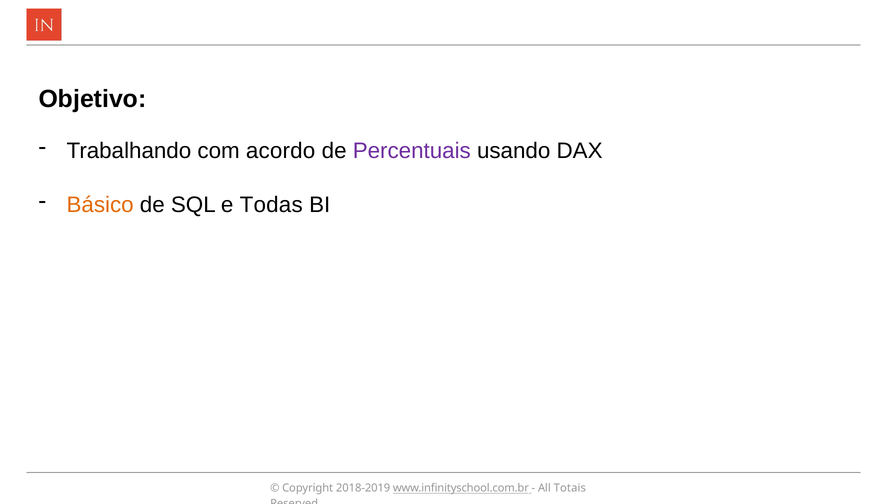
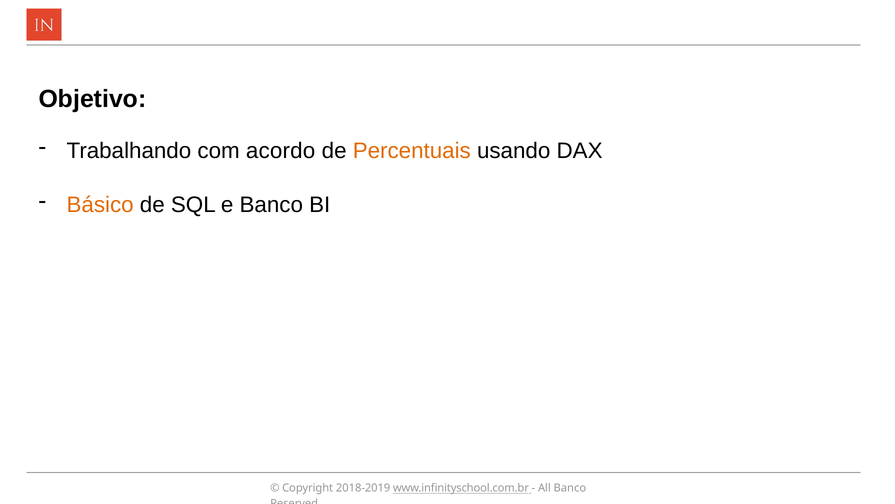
Percentuais colour: purple -> orange
e Todas: Todas -> Banco
All Totais: Totais -> Banco
